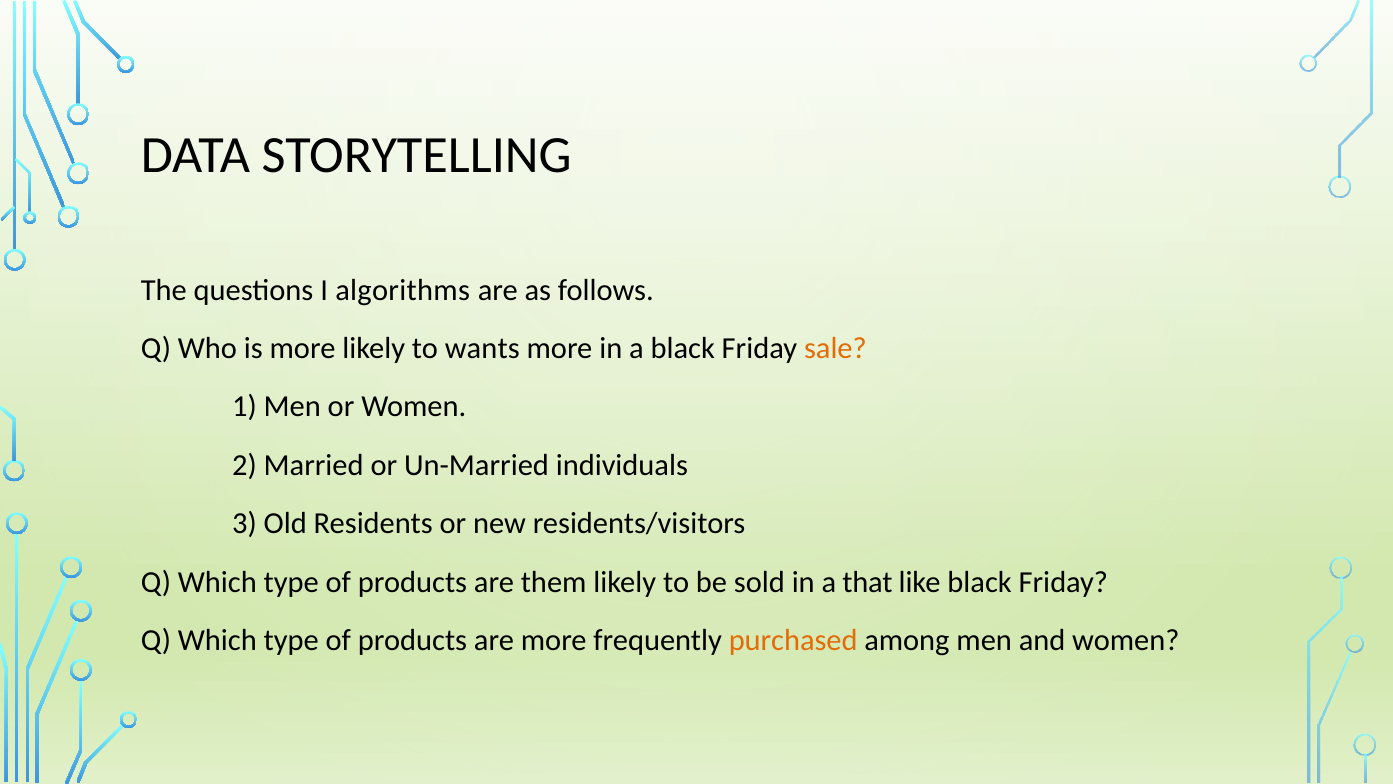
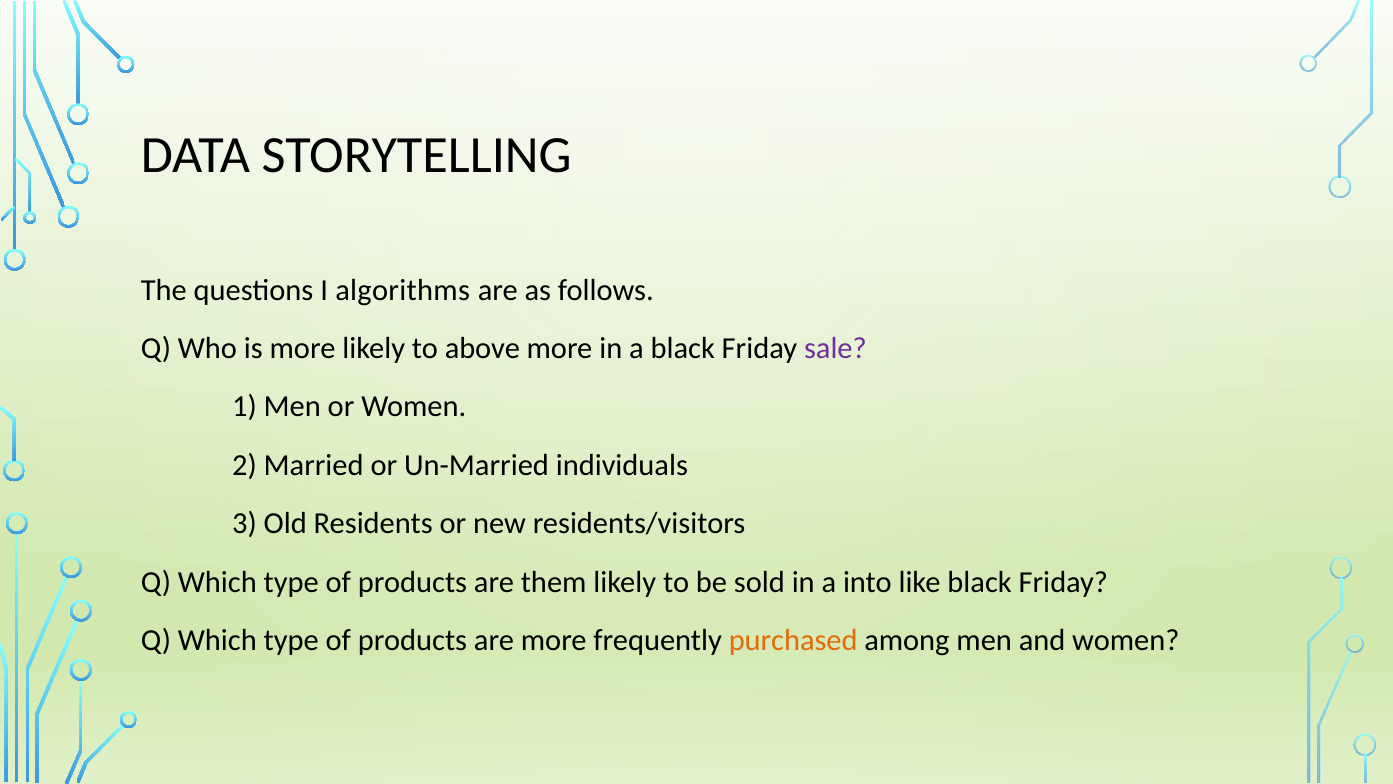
wants: wants -> above
sale colour: orange -> purple
that: that -> into
